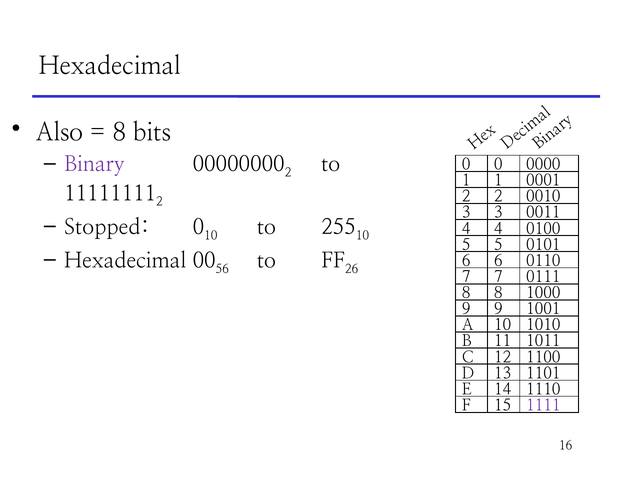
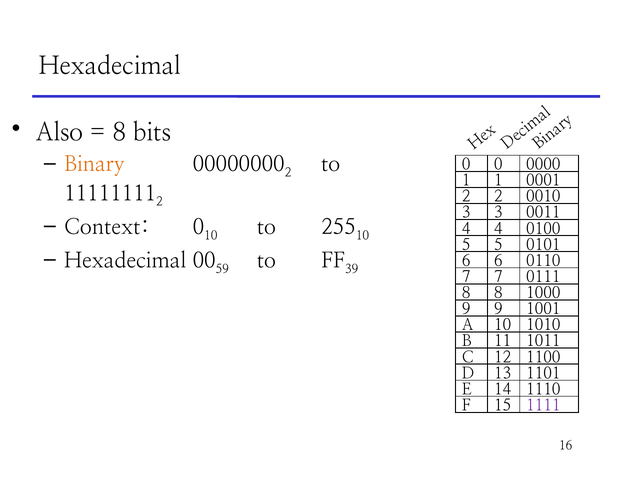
Binary colour: purple -> orange
Stopped: Stopped -> Context
56: 56 -> 59
26: 26 -> 39
